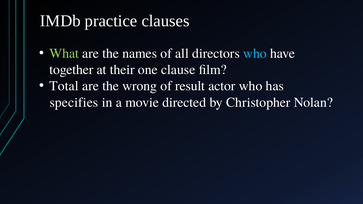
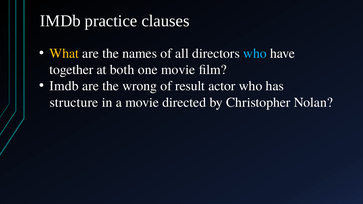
What colour: light green -> yellow
their: their -> both
one clause: clause -> movie
Total at (64, 86): Total -> Imdb
specifies: specifies -> structure
